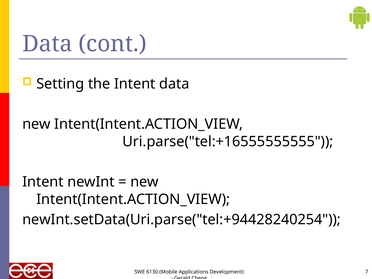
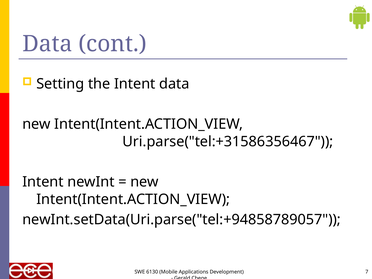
Uri.parse("tel:+16555555555: Uri.parse("tel:+16555555555 -> Uri.parse("tel:+31586356467
newInt.setData(Uri.parse("tel:+94428240254: newInt.setData(Uri.parse("tel:+94428240254 -> newInt.setData(Uri.parse("tel:+94858789057
